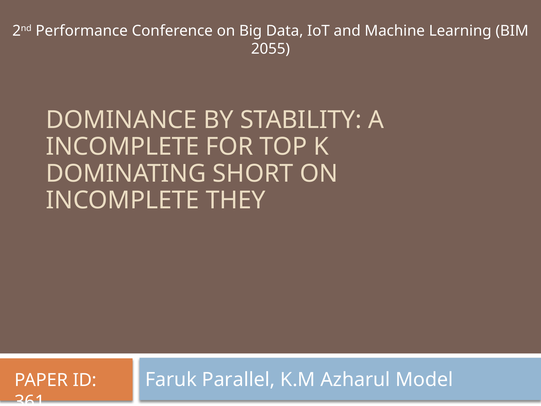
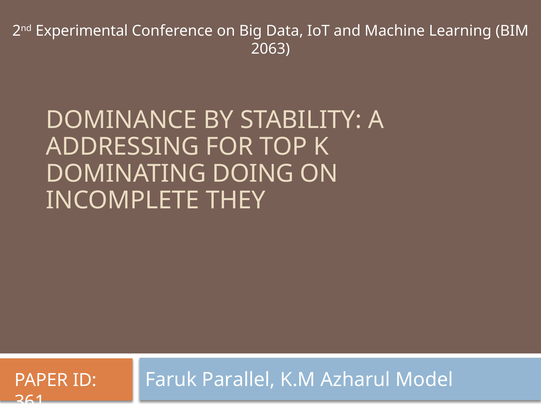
Performance: Performance -> Experimental
2055: 2055 -> 2063
INCOMPLETE at (123, 147): INCOMPLETE -> ADDRESSING
SHORT: SHORT -> DOING
